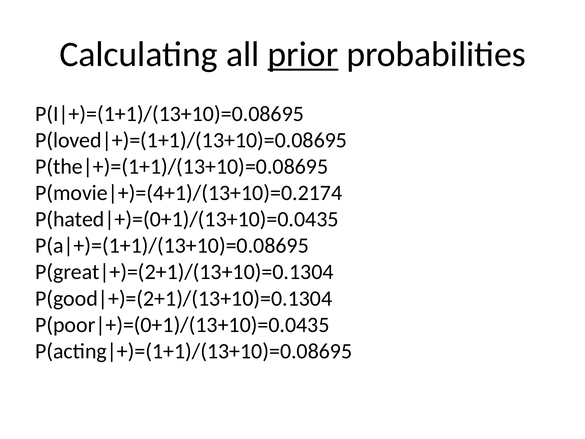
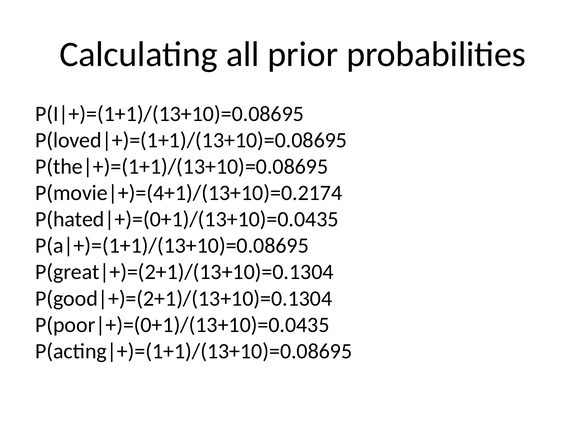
prior underline: present -> none
